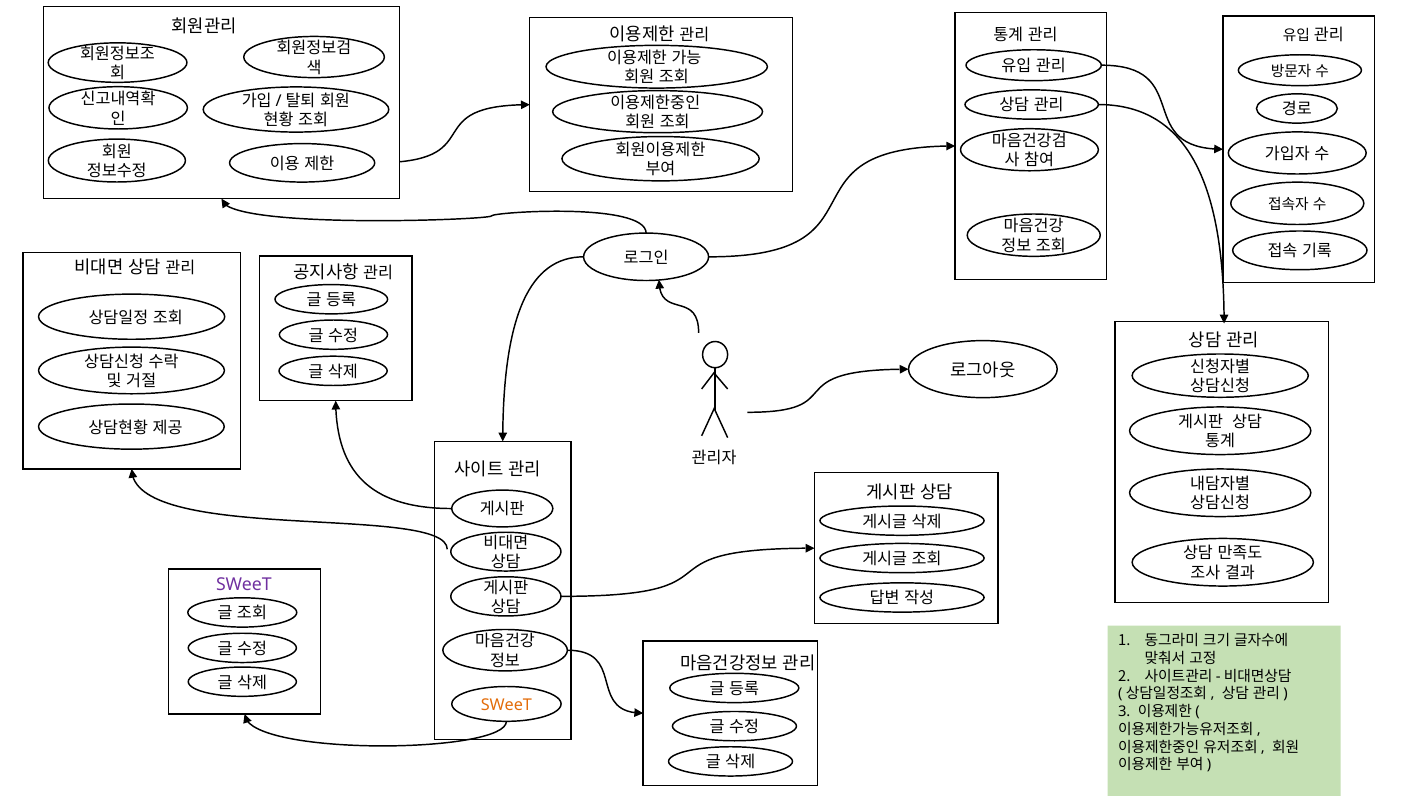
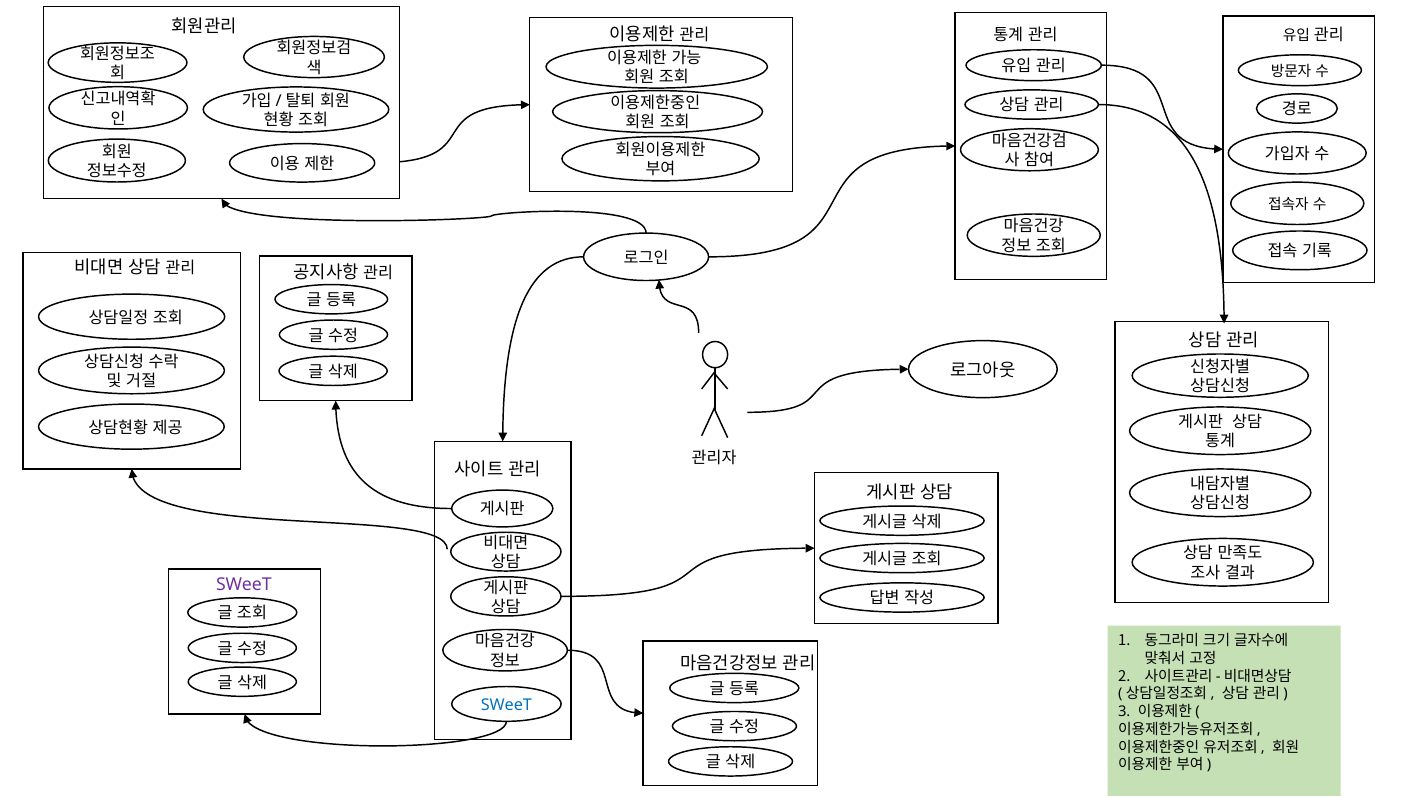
SWeeT at (506, 706) colour: orange -> blue
